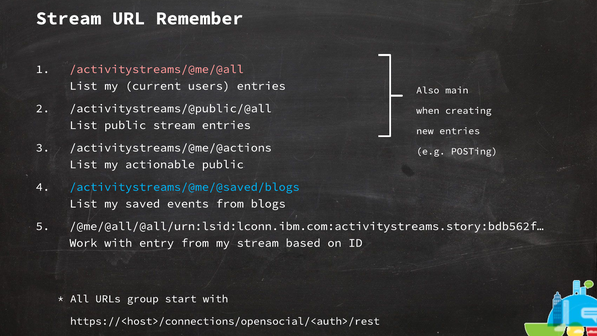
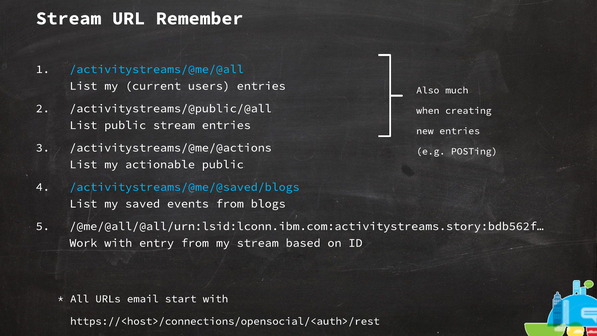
/activitystreams/@me/@all colour: pink -> light blue
main: main -> much
group: group -> email
